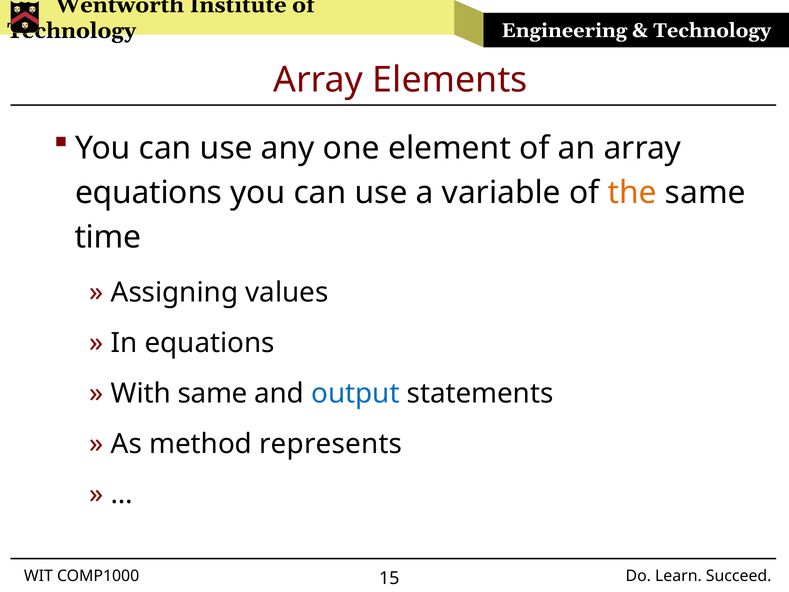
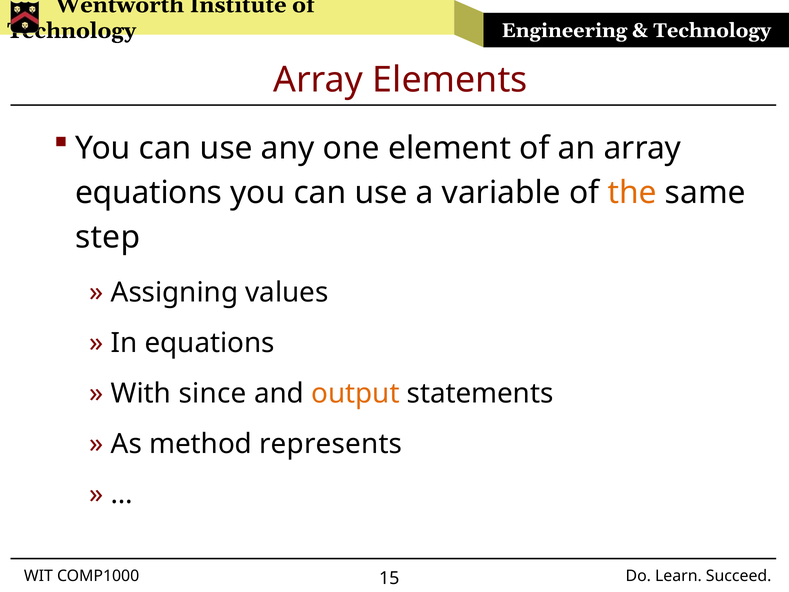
time: time -> step
With same: same -> since
output colour: blue -> orange
